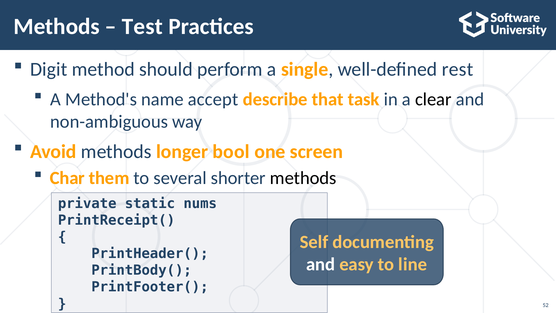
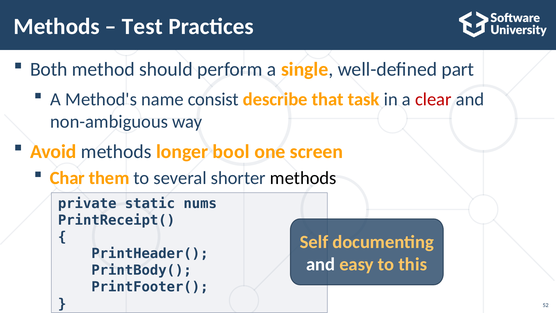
Digit: Digit -> Both
rest: rest -> part
accept: accept -> consist
clear colour: black -> red
line: line -> this
